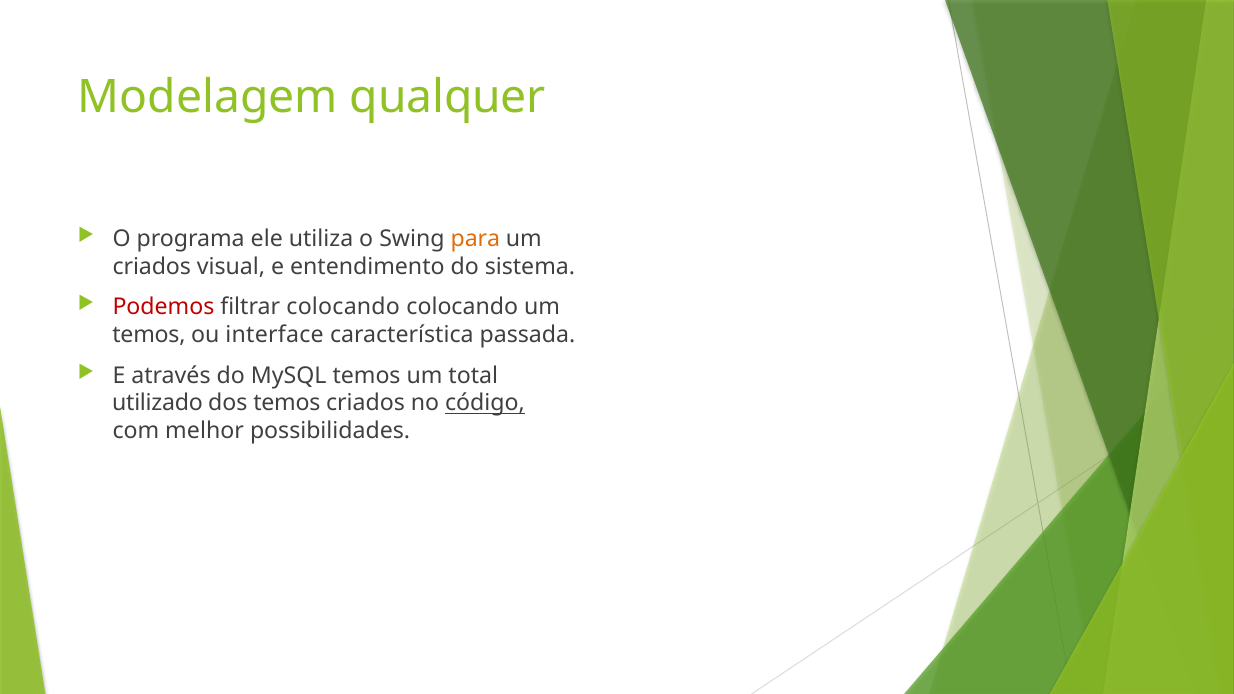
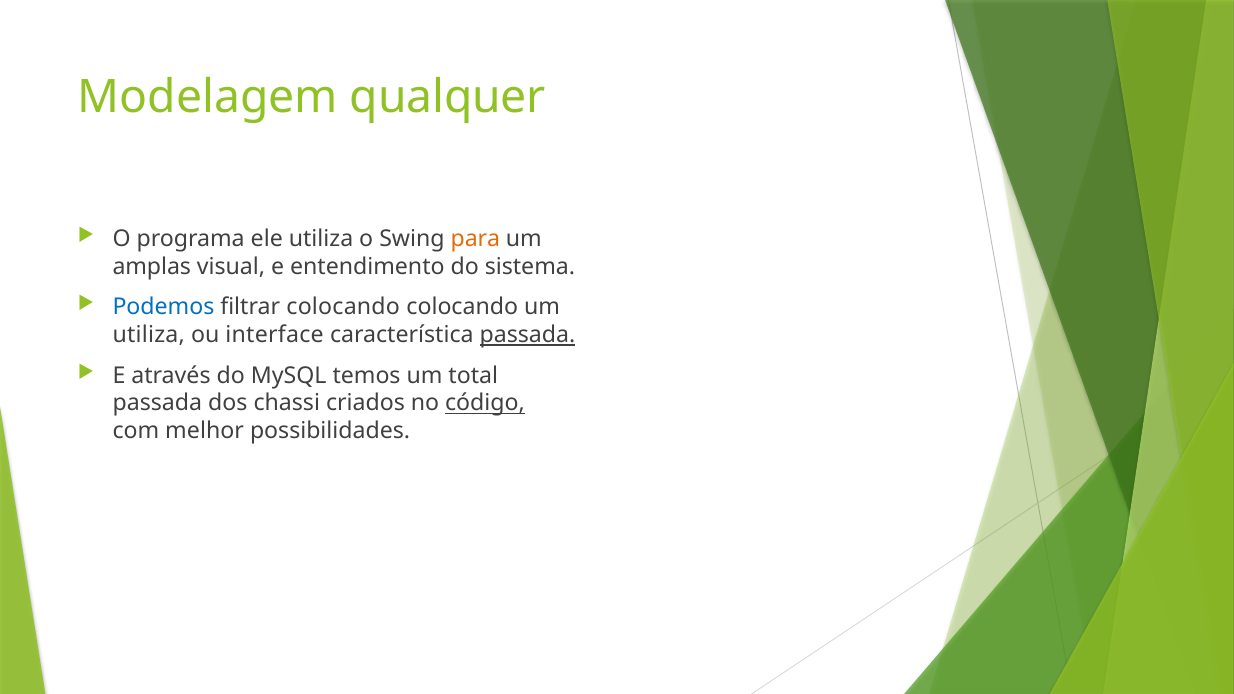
criados at (152, 267): criados -> amplas
Podemos colour: red -> blue
temos at (149, 335): temos -> utiliza
passada at (527, 335) underline: none -> present
utilizado at (157, 403): utilizado -> passada
dos temos: temos -> chassi
